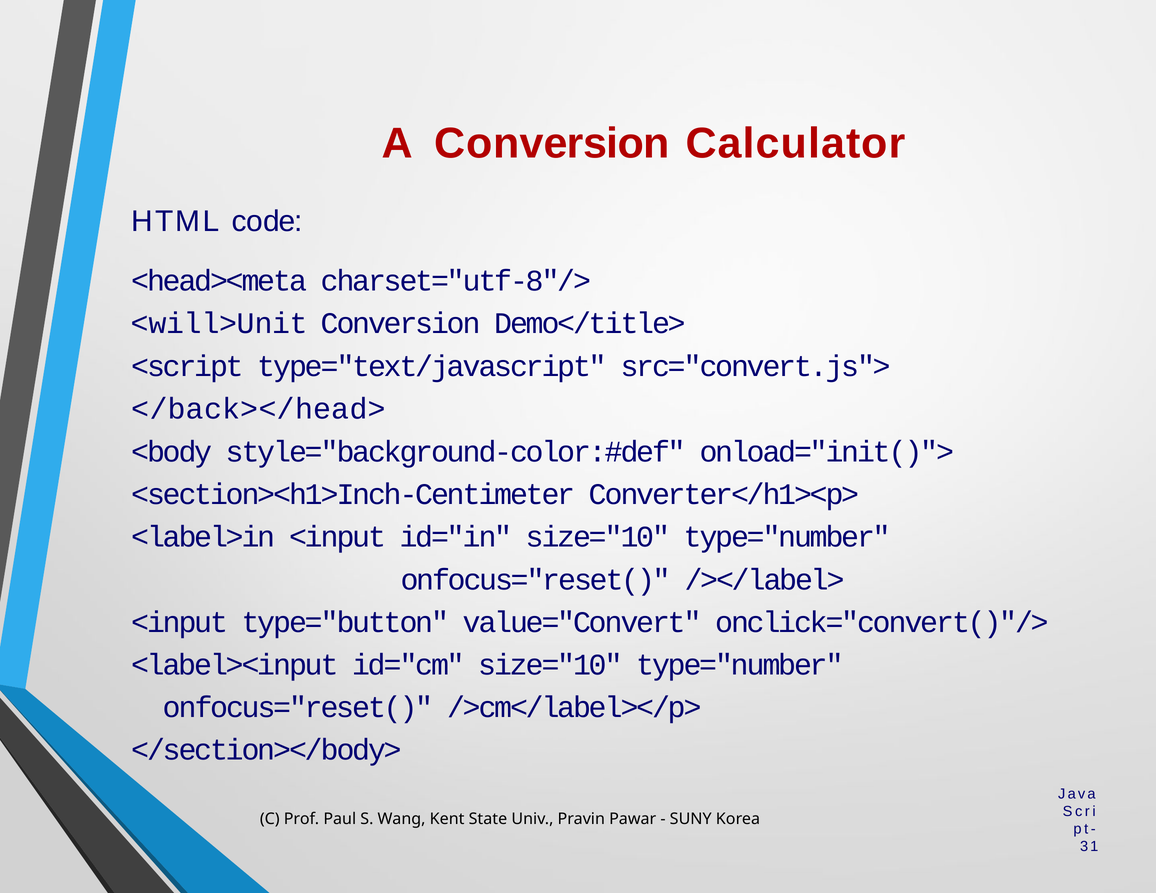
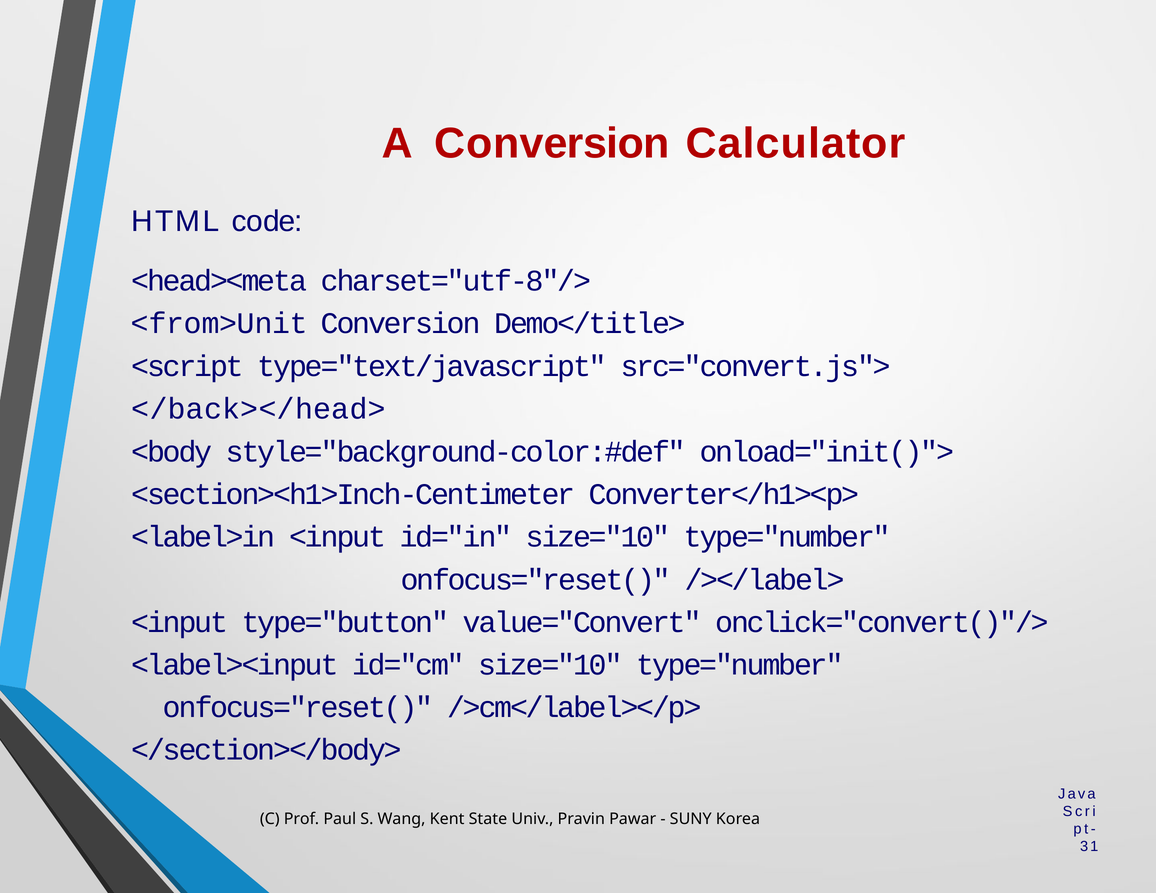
<will>Unit: <will>Unit -> <from>Unit
